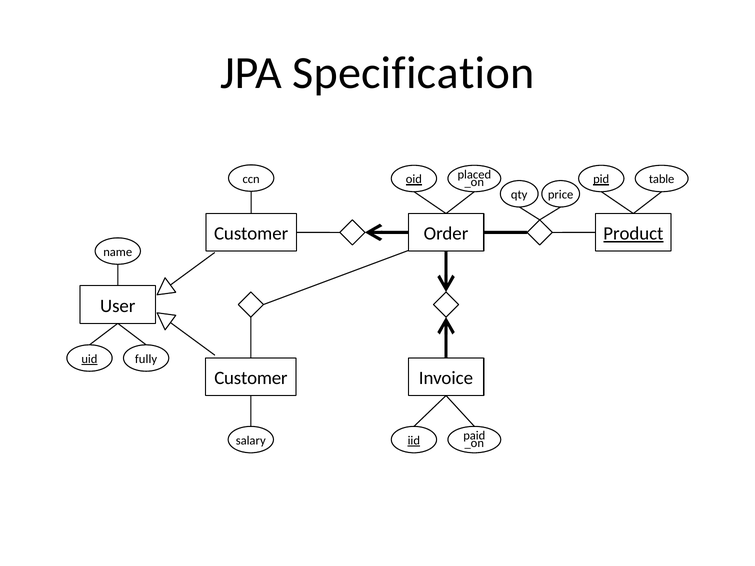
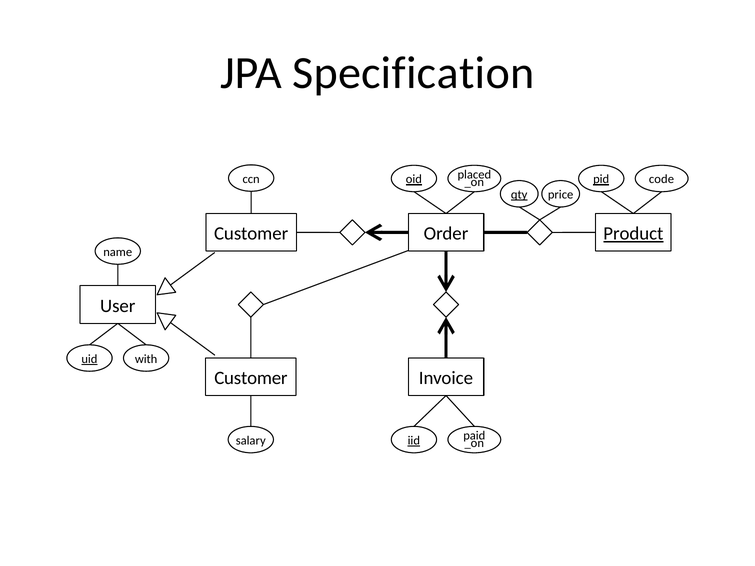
table: table -> code
qty underline: none -> present
fully: fully -> with
